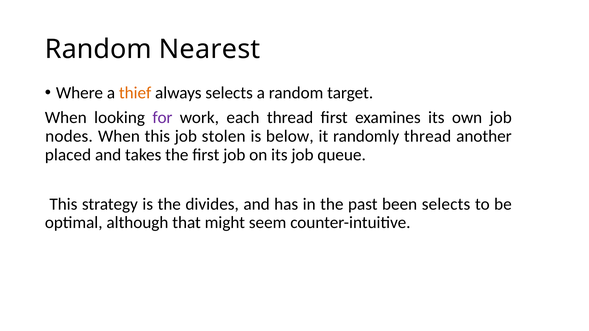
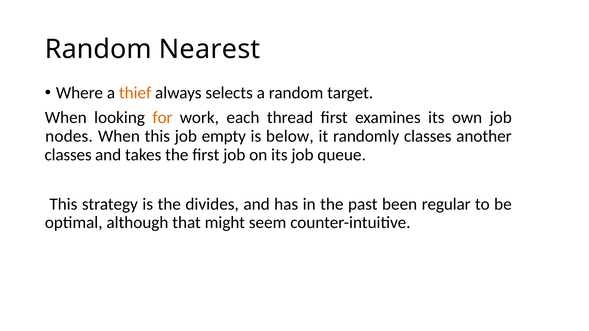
for colour: purple -> orange
stolen: stolen -> empty
randomly thread: thread -> classes
placed at (68, 155): placed -> classes
been selects: selects -> regular
